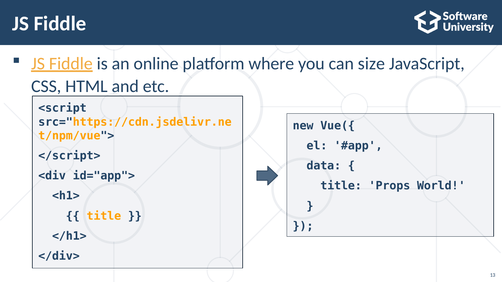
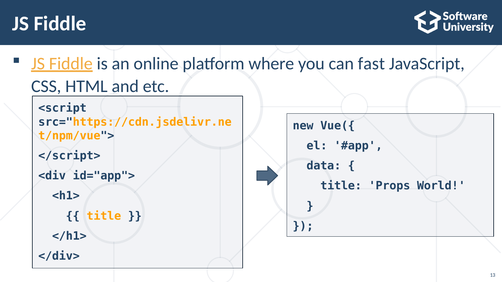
size: size -> fast
